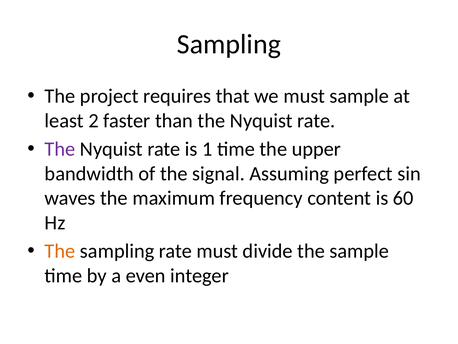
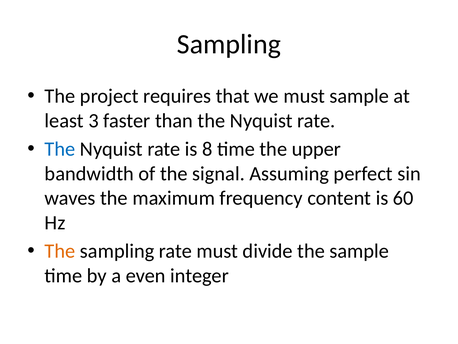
2: 2 -> 3
The at (60, 149) colour: purple -> blue
1: 1 -> 8
